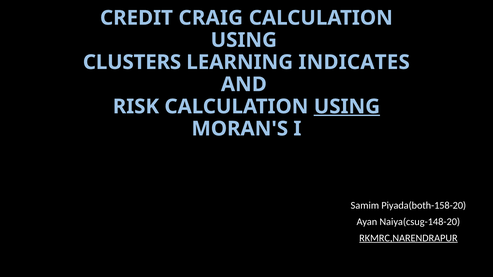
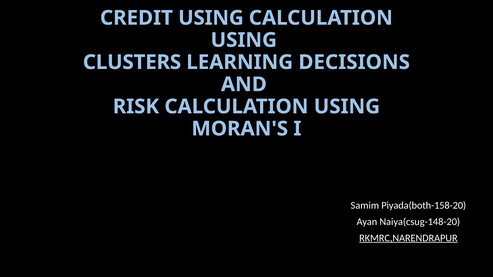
CREDIT CRAIG: CRAIG -> USING
INDICATES: INDICATES -> DECISIONS
USING at (347, 107) underline: present -> none
